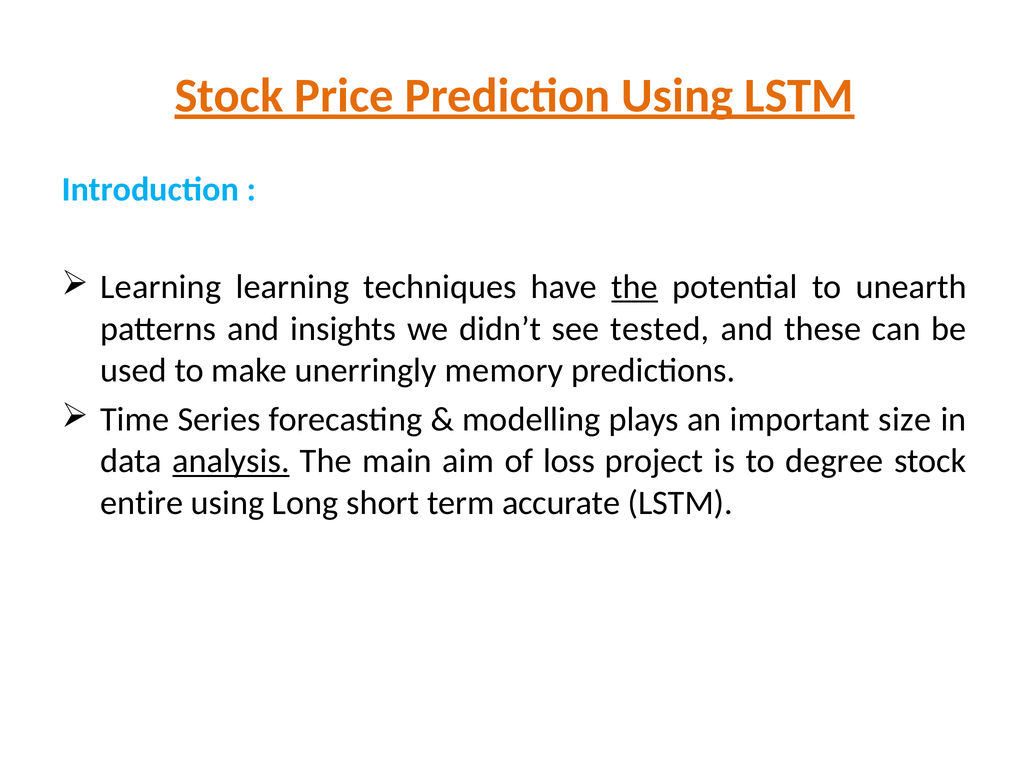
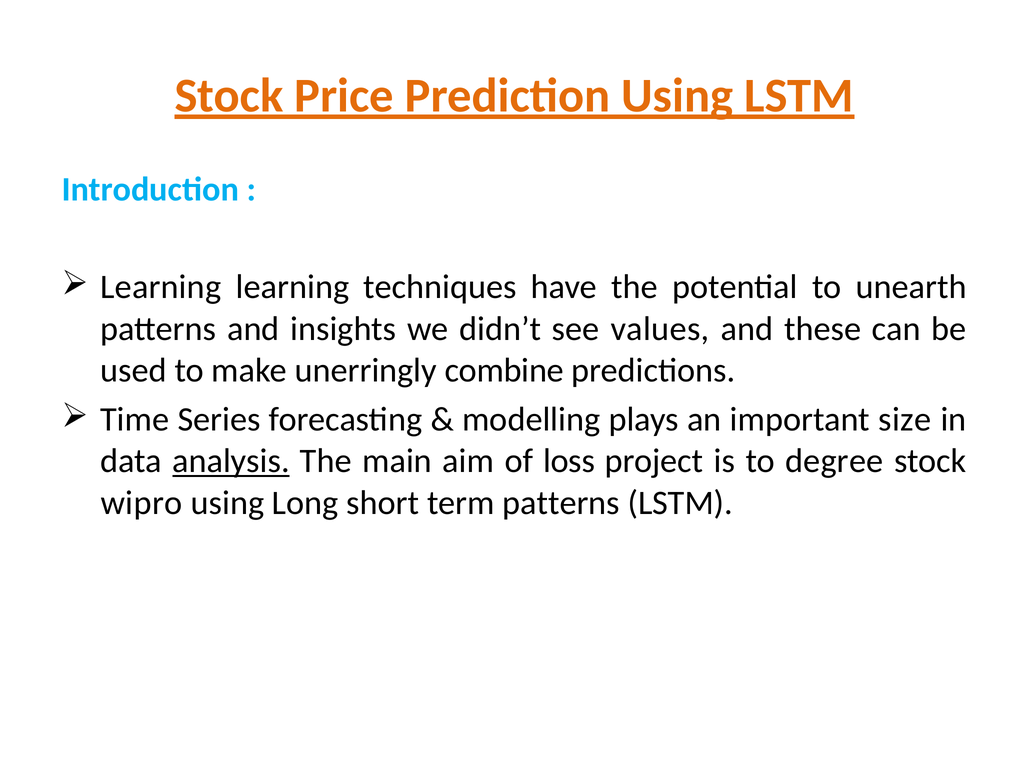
the at (635, 287) underline: present -> none
tested: tested -> values
memory: memory -> combine
entire: entire -> wipro
term accurate: accurate -> patterns
